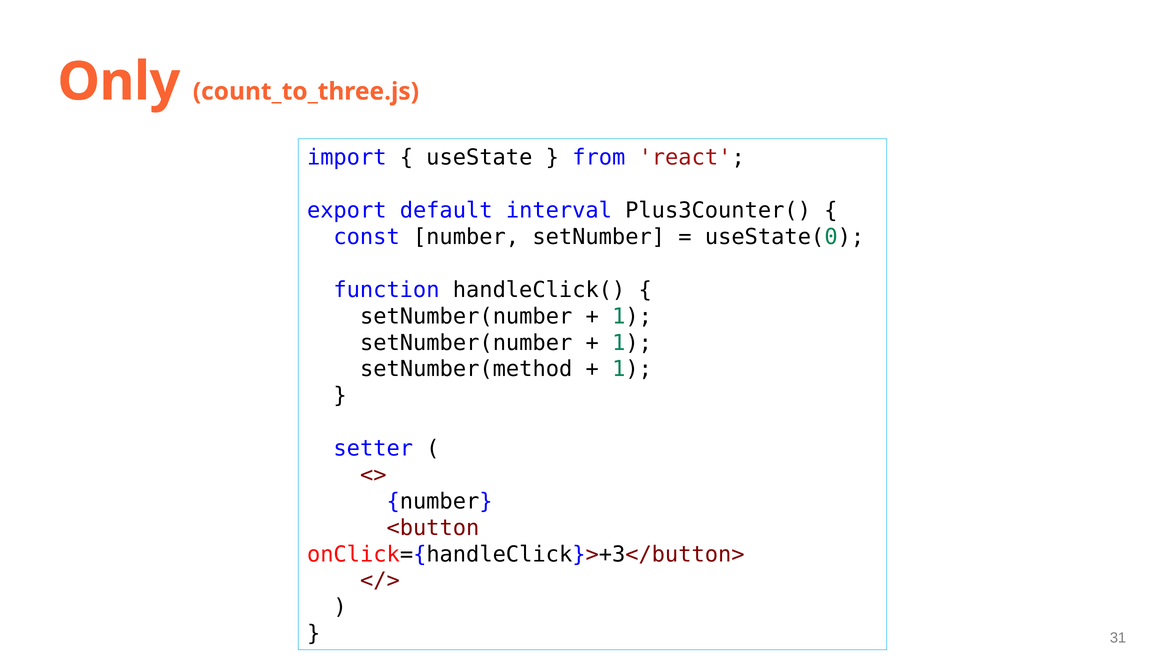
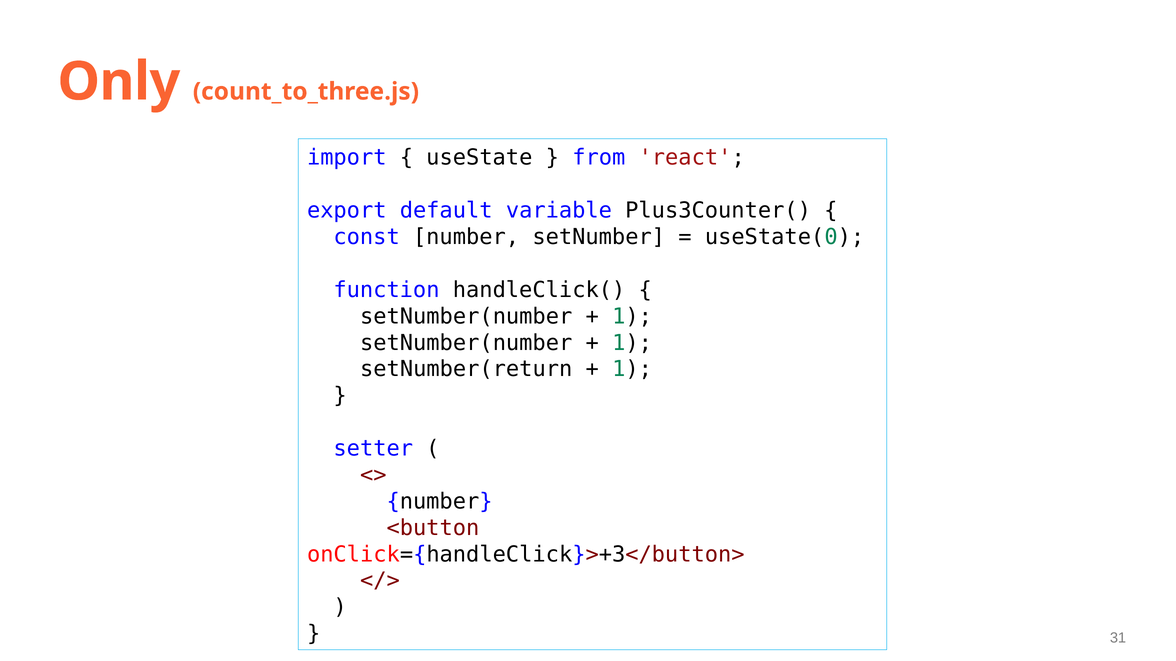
interval: interval -> variable
setNumber(method: setNumber(method -> setNumber(return
